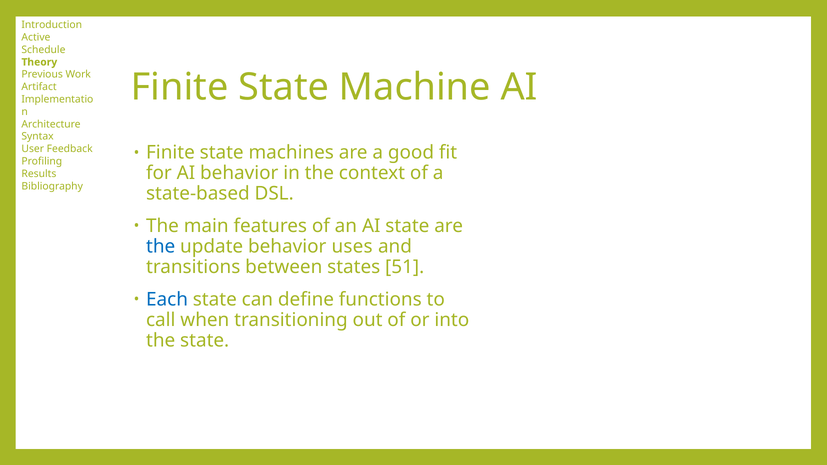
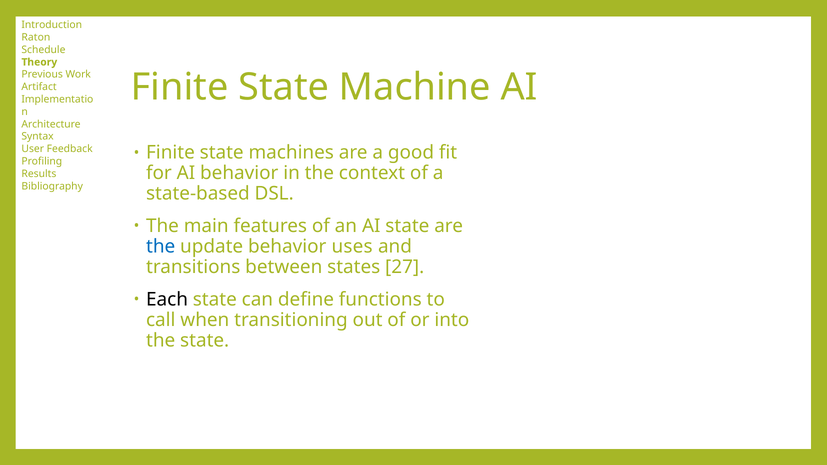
Active: Active -> Raton
51: 51 -> 27
Each colour: blue -> black
